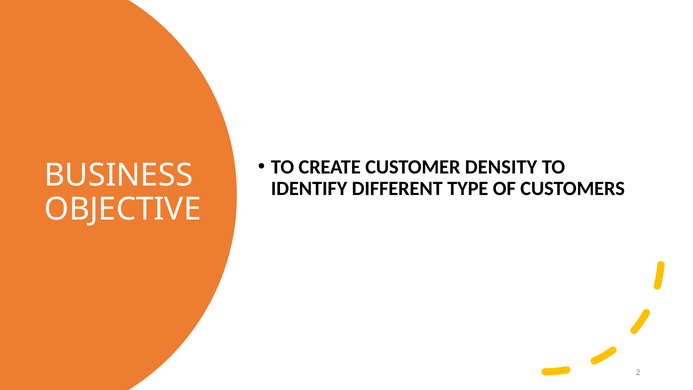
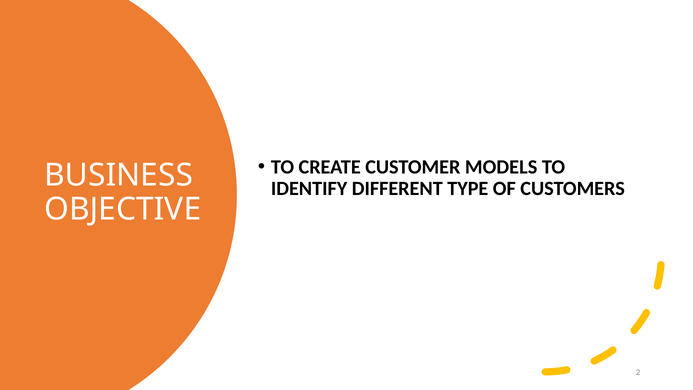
DENSITY: DENSITY -> MODELS
